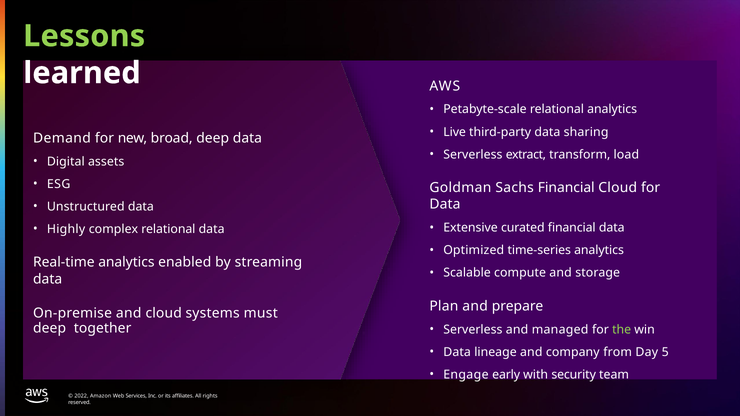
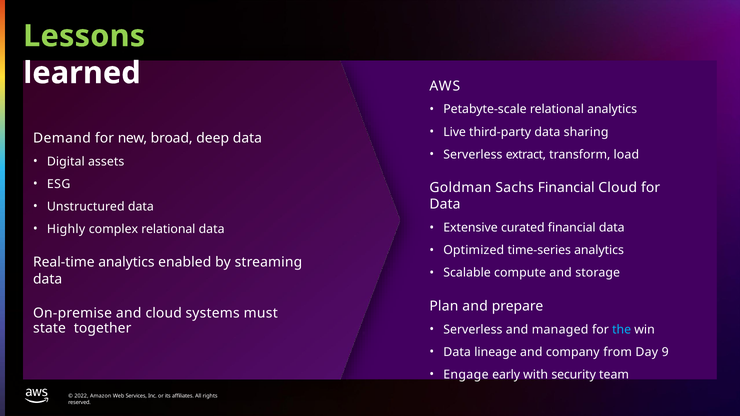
deep at (50, 328): deep -> state
the colour: light green -> light blue
5: 5 -> 9
